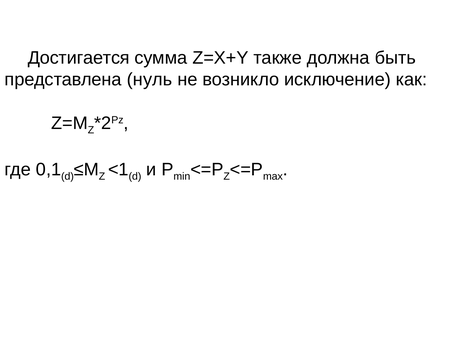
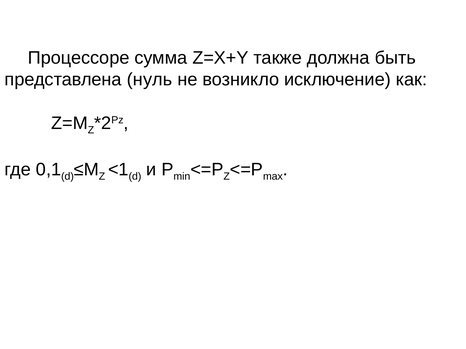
Достигается: Достигается -> Процессоре
